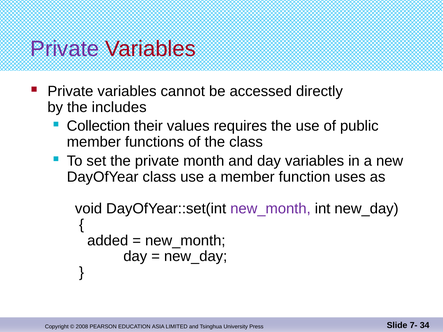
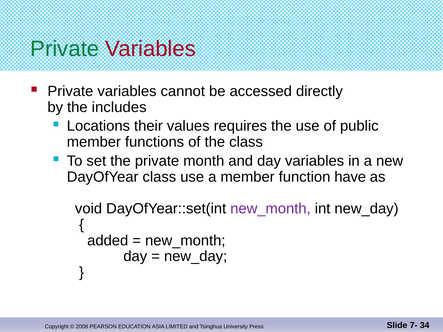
Private at (65, 49) colour: purple -> green
Collection: Collection -> Locations
uses: uses -> have
